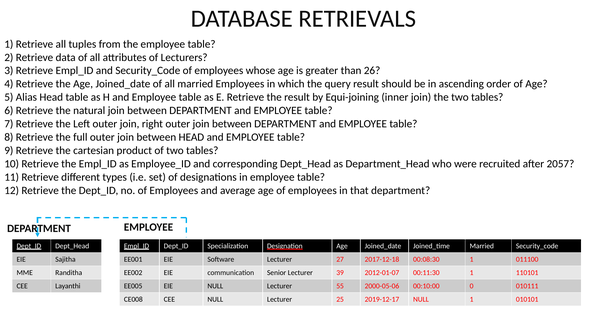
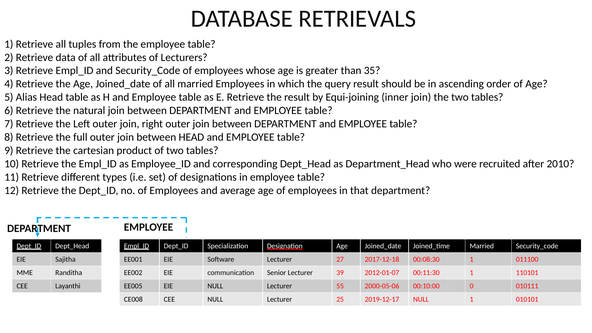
26: 26 -> 35
2057: 2057 -> 2010
